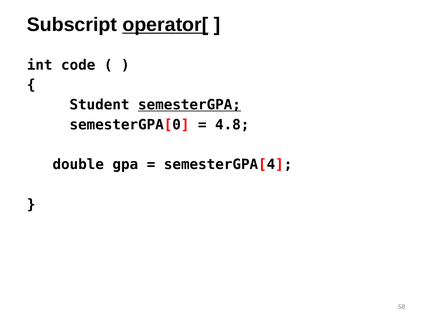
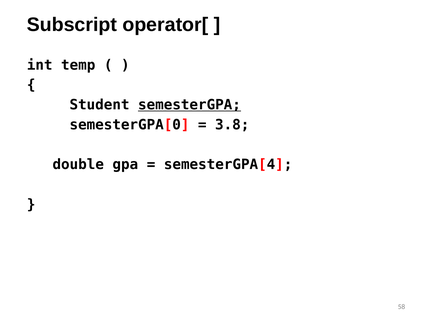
operator[ underline: present -> none
code: code -> temp
4.8: 4.8 -> 3.8
